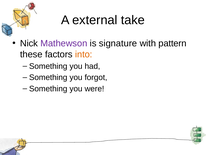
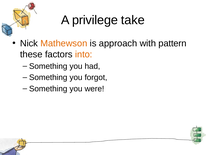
external: external -> privilege
Mathewson colour: purple -> orange
signature: signature -> approach
